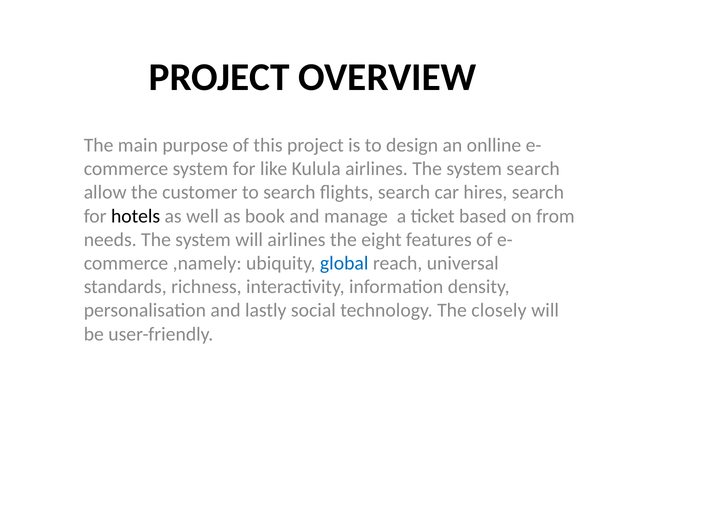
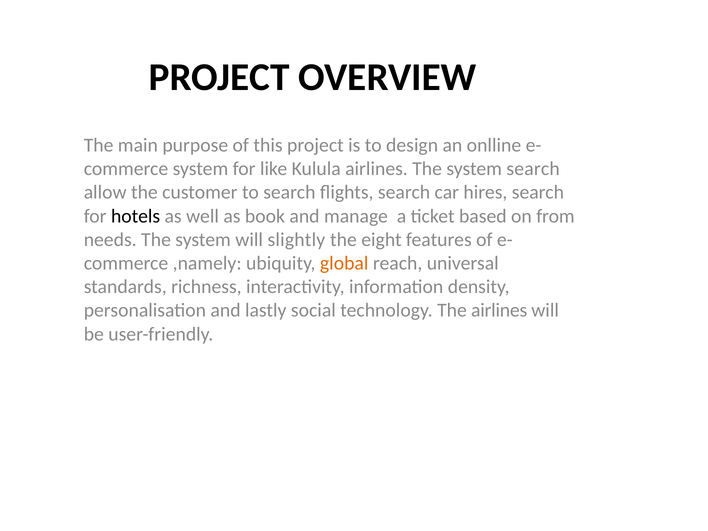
will airlines: airlines -> slightly
global colour: blue -> orange
The closely: closely -> airlines
